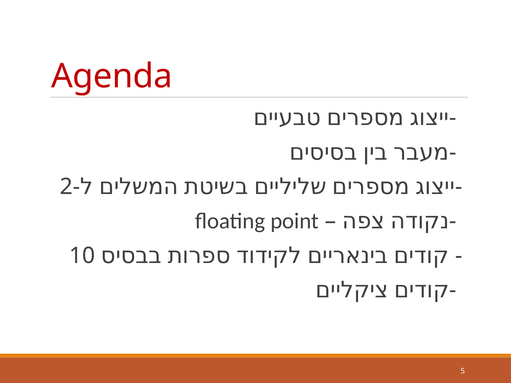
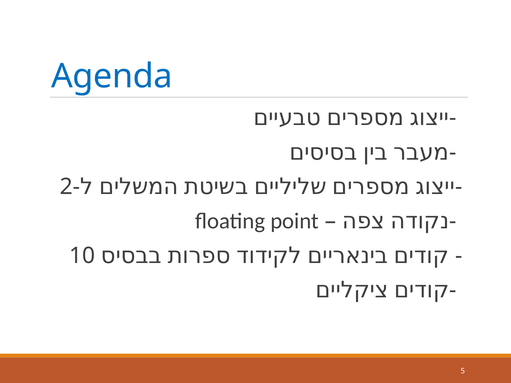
Agenda colour: red -> blue
